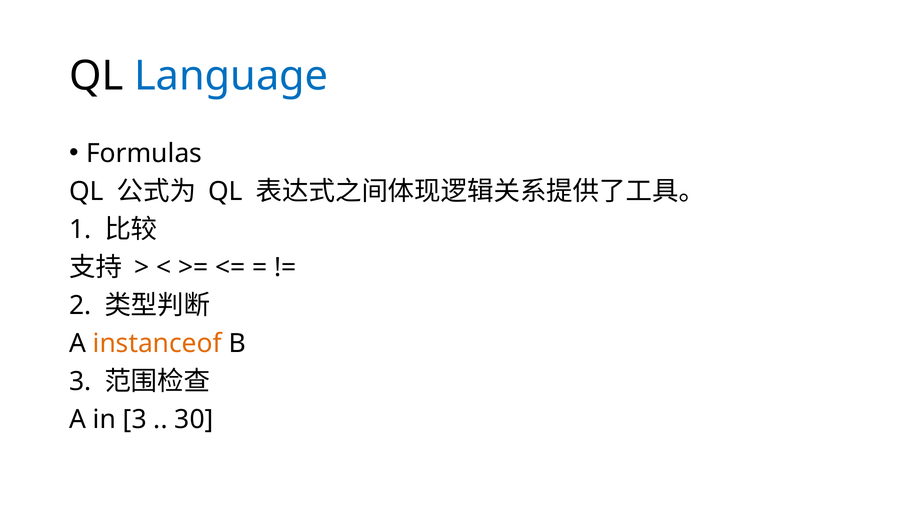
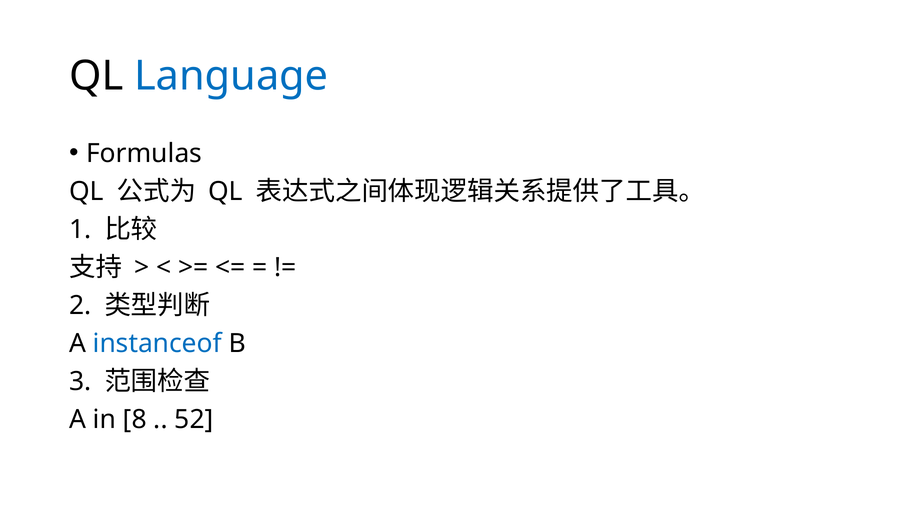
instanceof colour: orange -> blue
in 3: 3 -> 8
30: 30 -> 52
